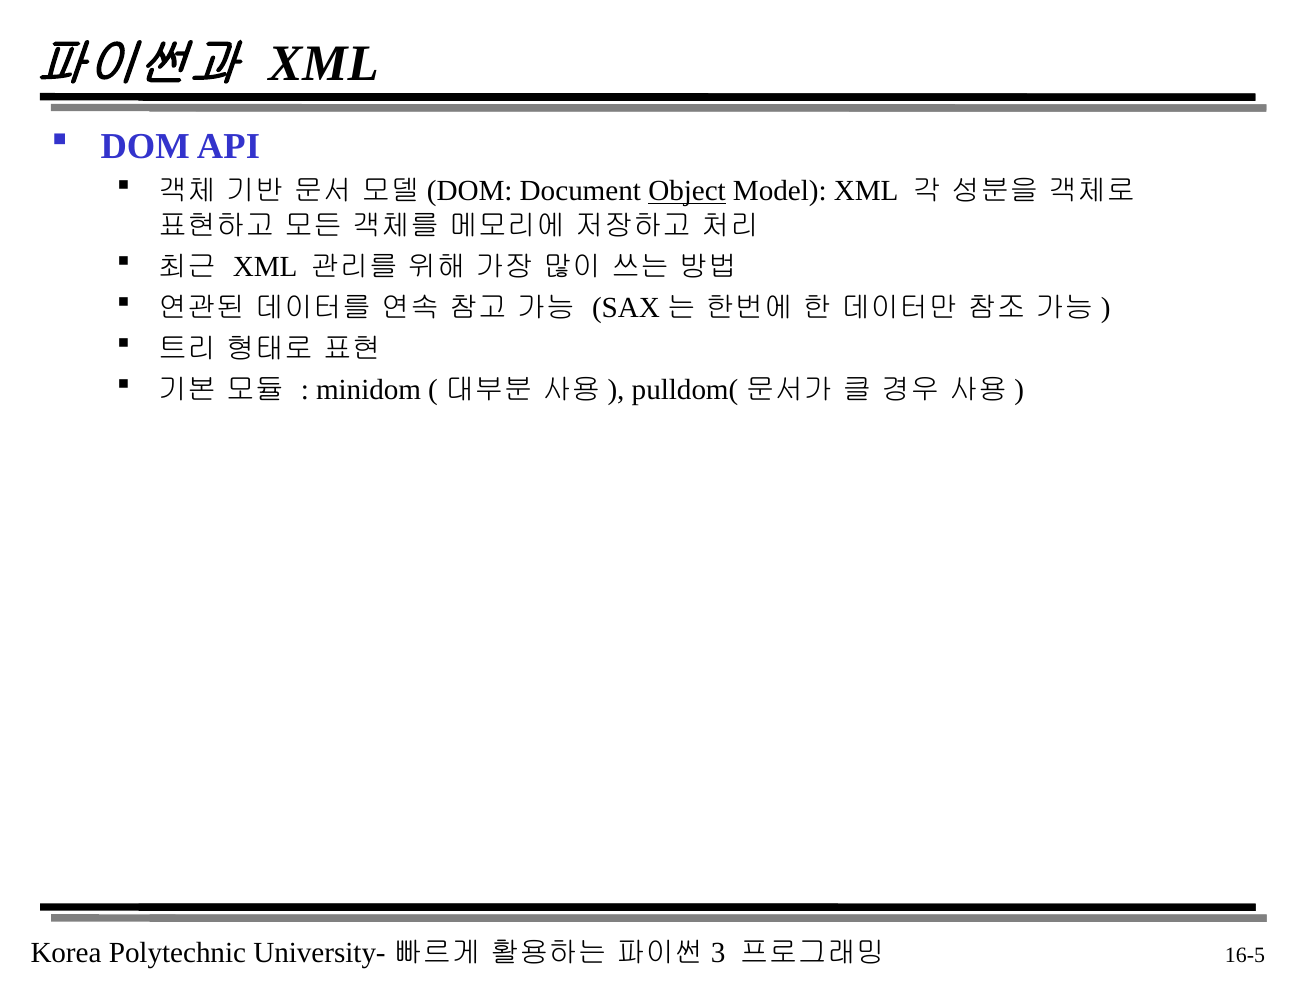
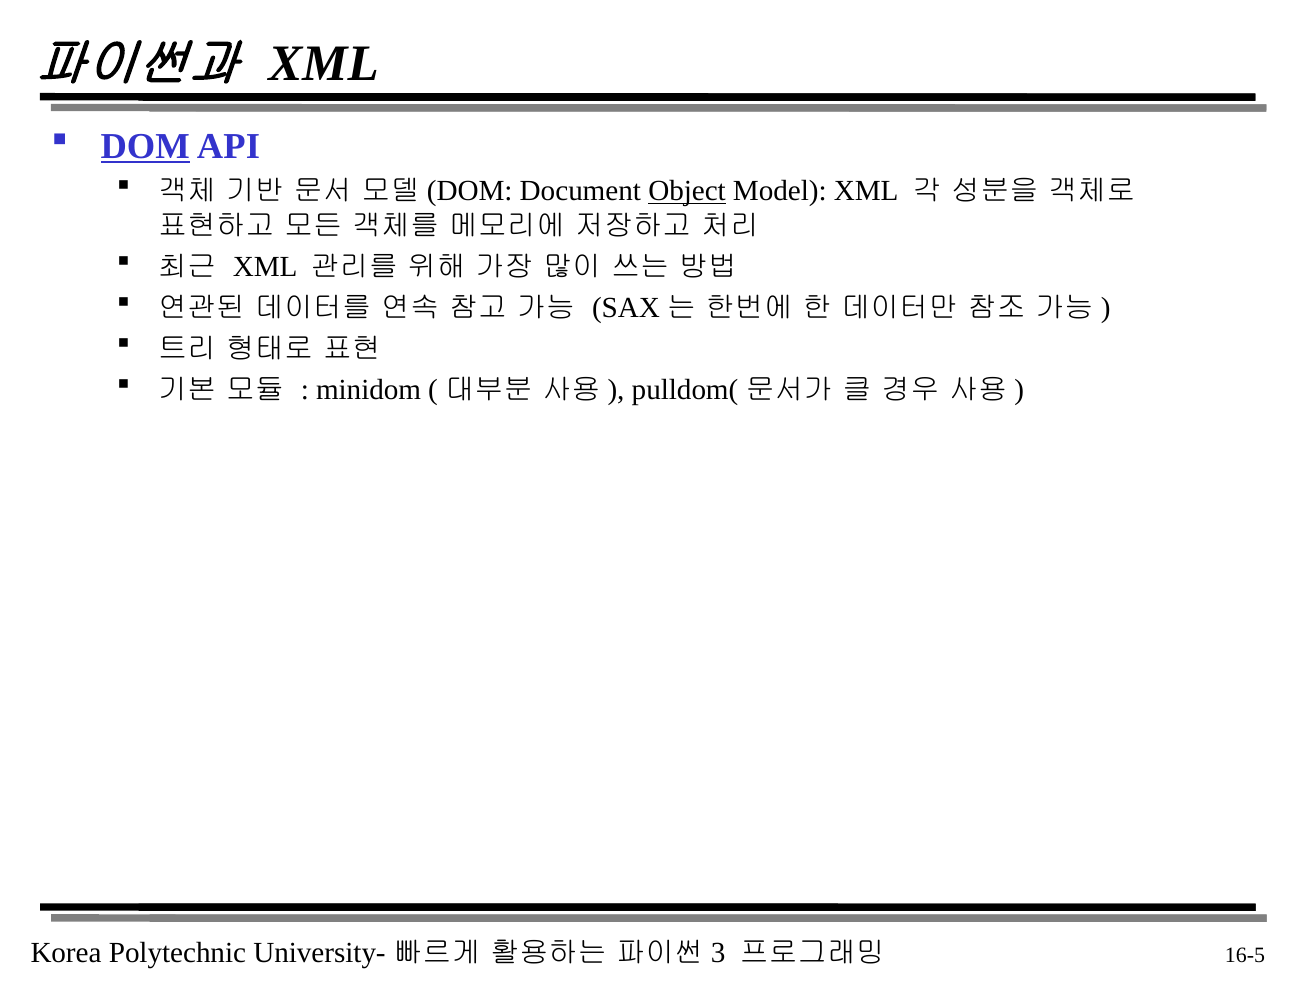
DOM underline: none -> present
